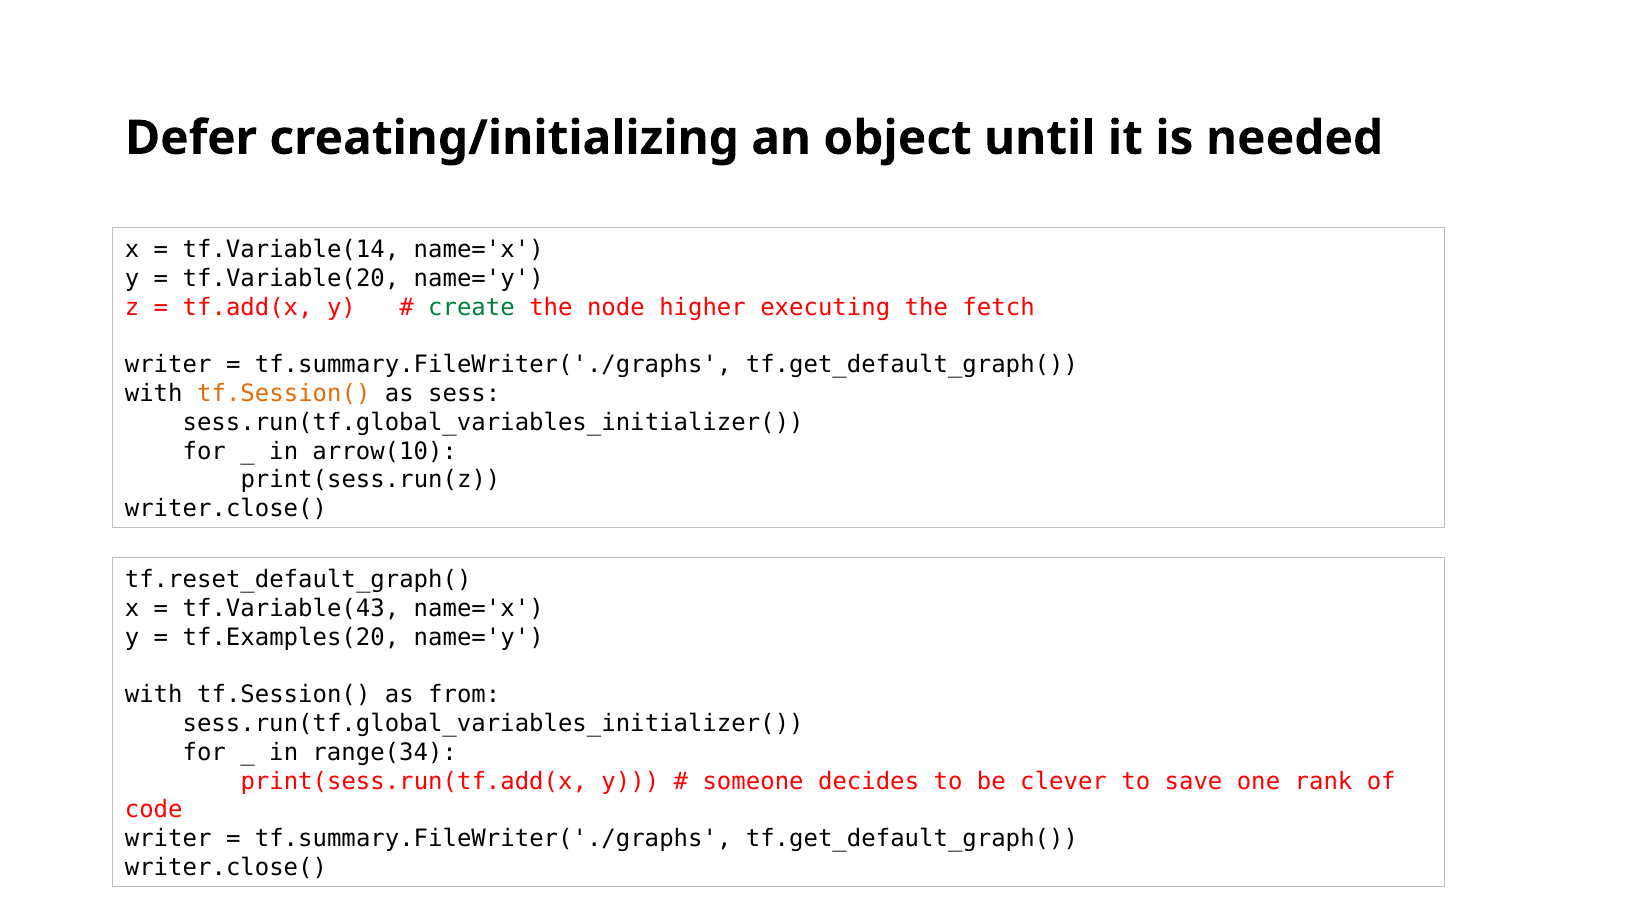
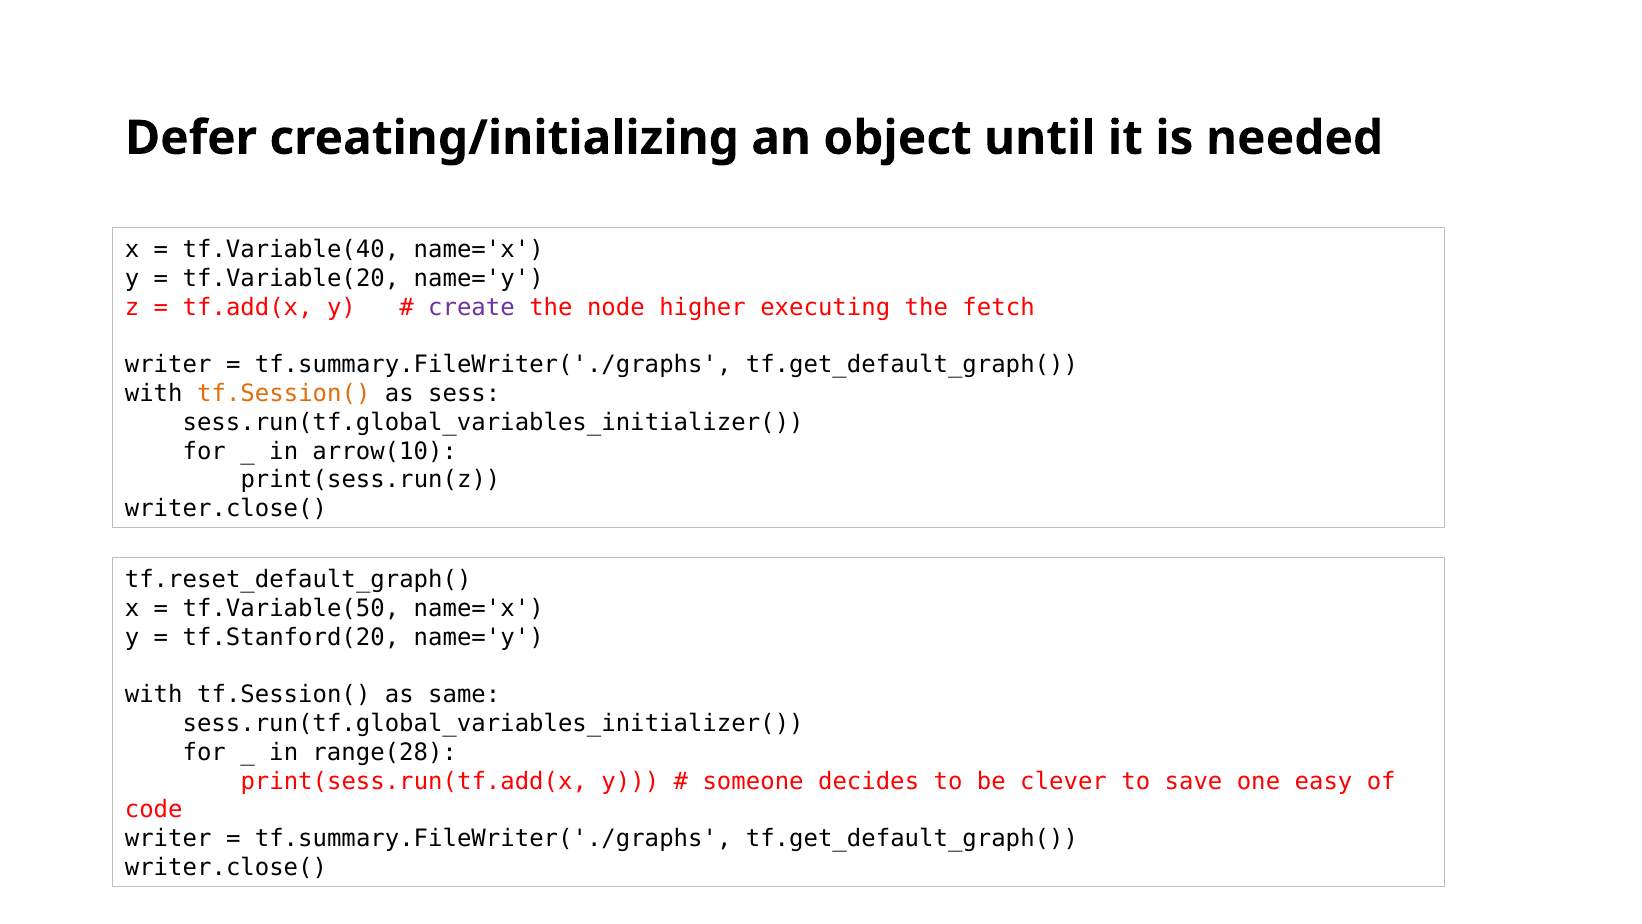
tf.Variable(14: tf.Variable(14 -> tf.Variable(40
create colour: green -> purple
tf.Variable(43: tf.Variable(43 -> tf.Variable(50
tf.Examples(20: tf.Examples(20 -> tf.Stanford(20
from: from -> same
range(34: range(34 -> range(28
rank: rank -> easy
